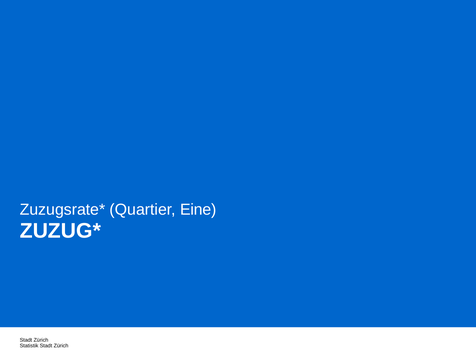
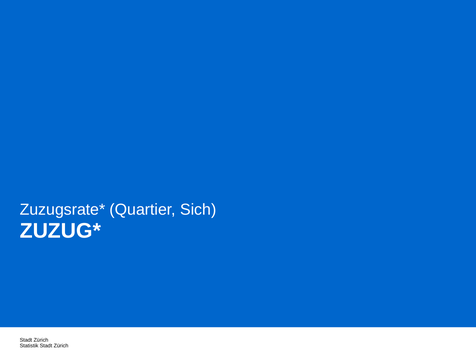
Eine: Eine -> Sich
